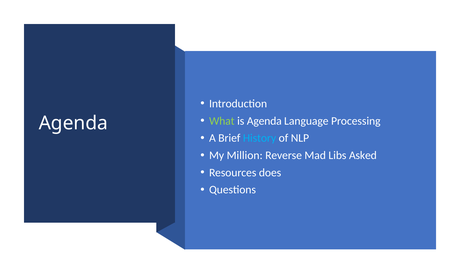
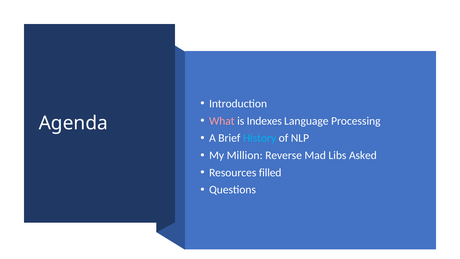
What colour: light green -> pink
is Agenda: Agenda -> Indexes
does: does -> filled
